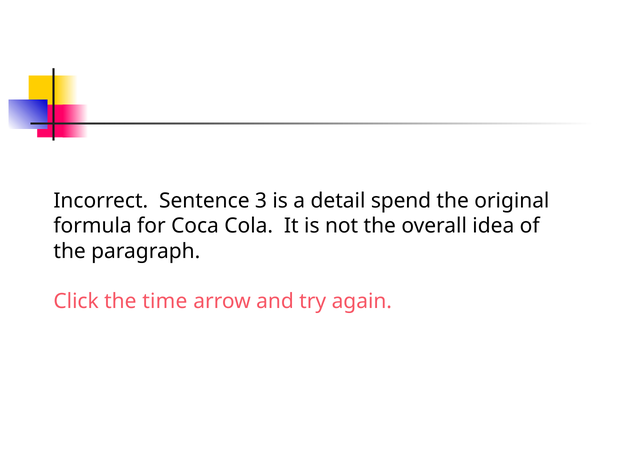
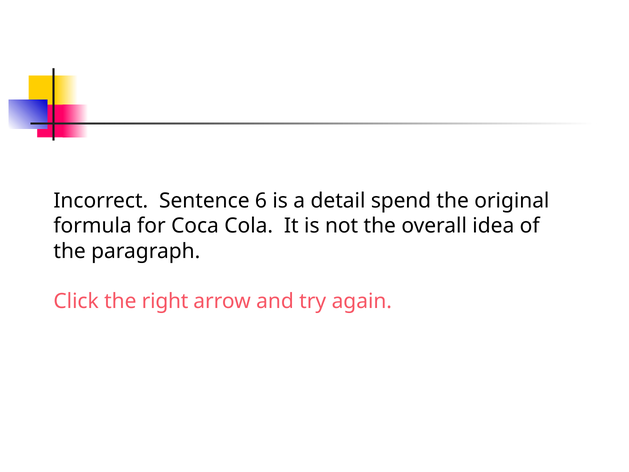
3: 3 -> 6
time: time -> right
